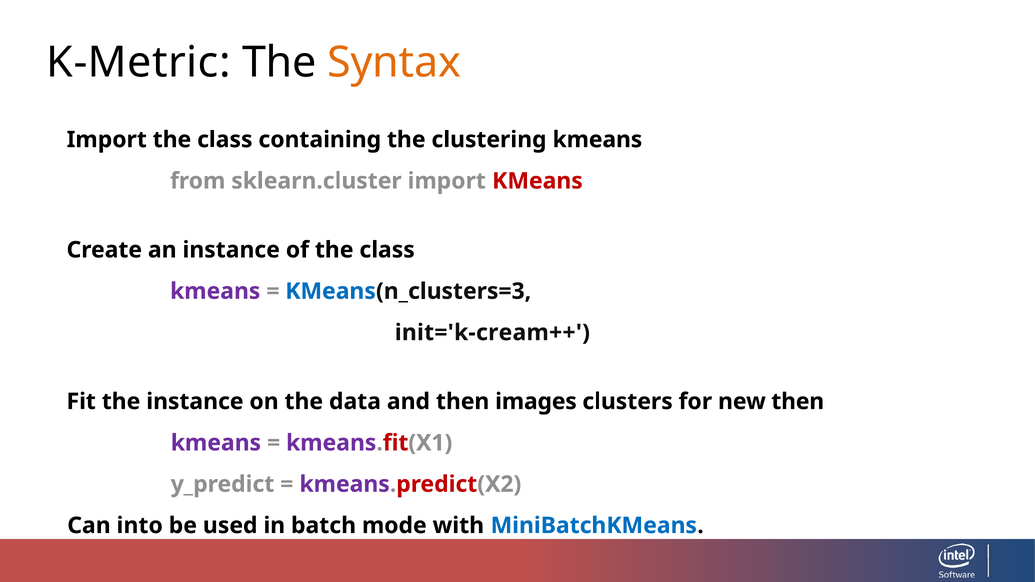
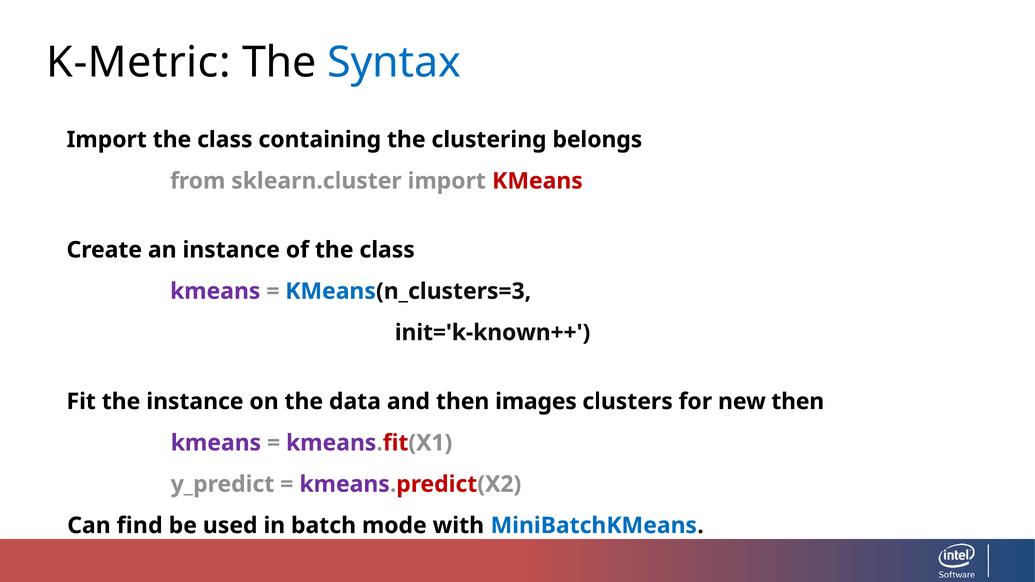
Syntax colour: orange -> blue
clustering kmeans: kmeans -> belongs
init='k-cream++: init='k-cream++ -> init='k-known++
into: into -> find
